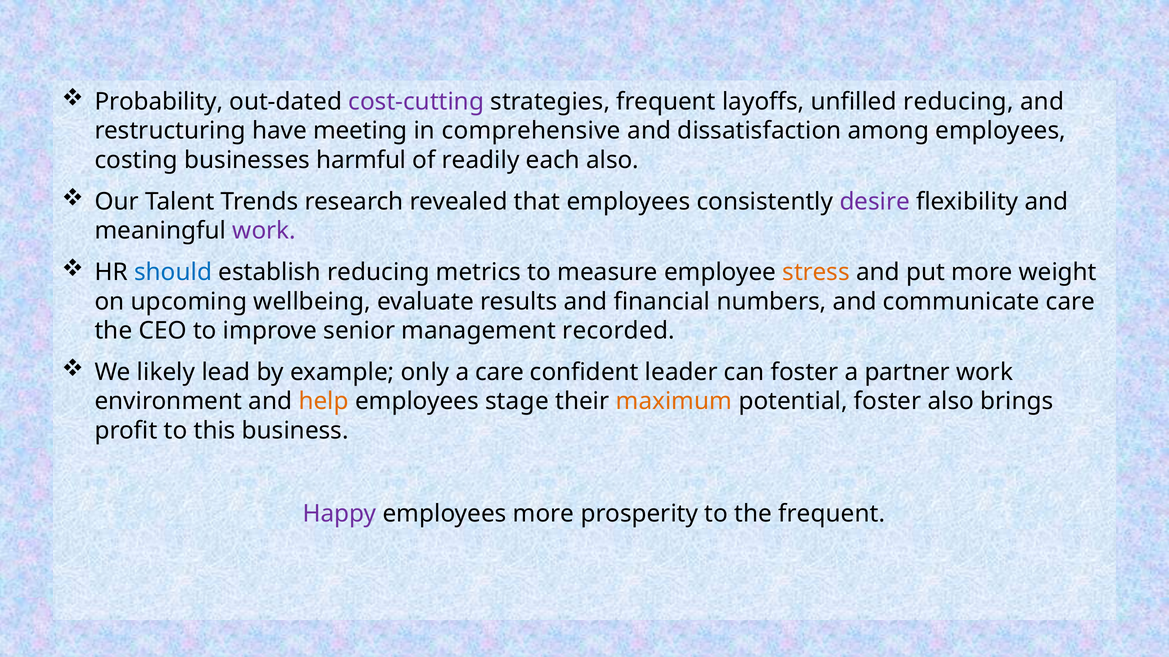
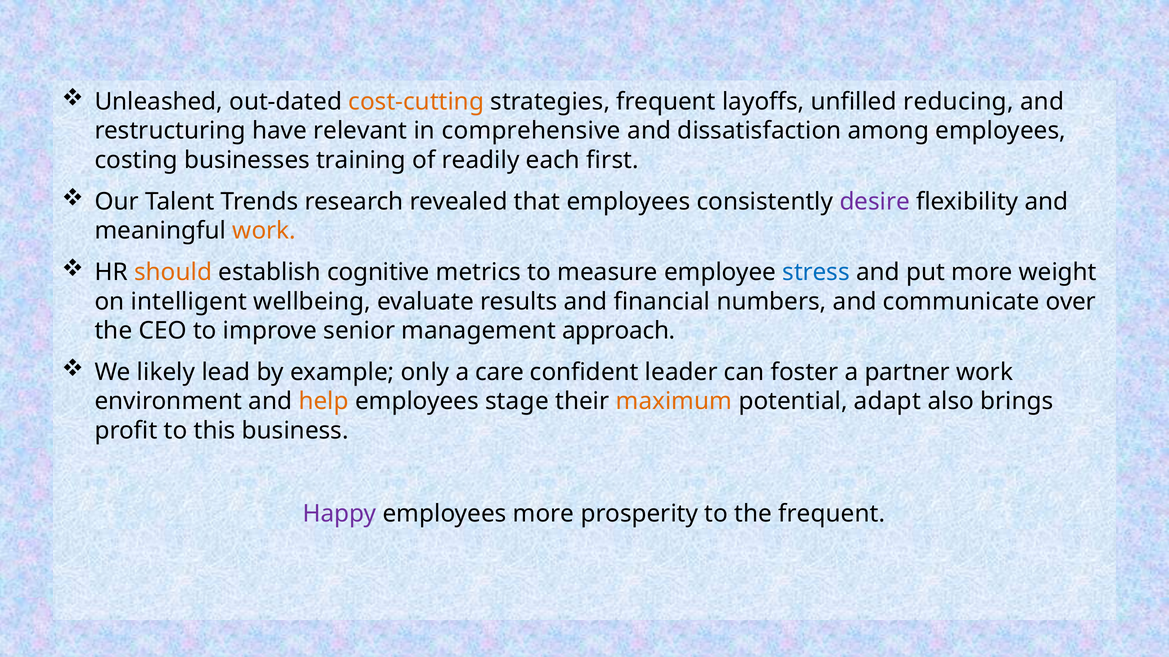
Probability: Probability -> Unleashed
cost-cutting colour: purple -> orange
meeting: meeting -> relevant
harmful: harmful -> training
each also: also -> first
work at (264, 231) colour: purple -> orange
should colour: blue -> orange
establish reducing: reducing -> cognitive
stress colour: orange -> blue
upcoming: upcoming -> intelligent
communicate care: care -> over
recorded: recorded -> approach
potential foster: foster -> adapt
